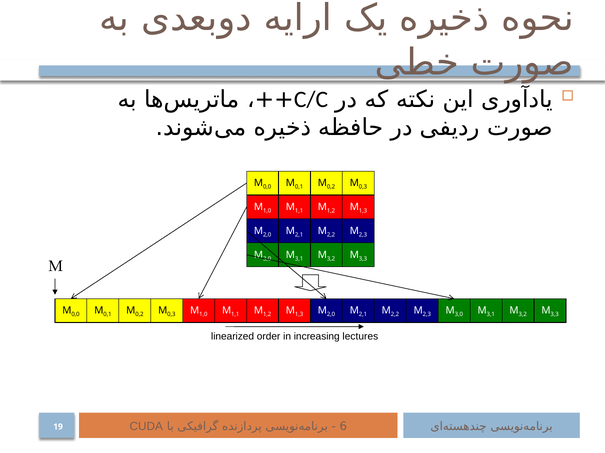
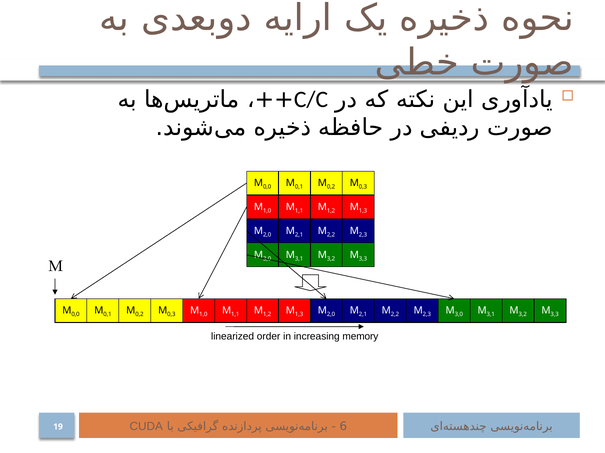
lectures: lectures -> memory
